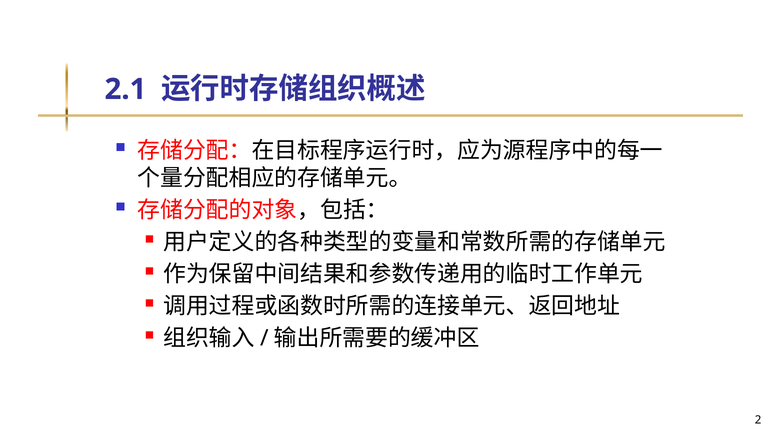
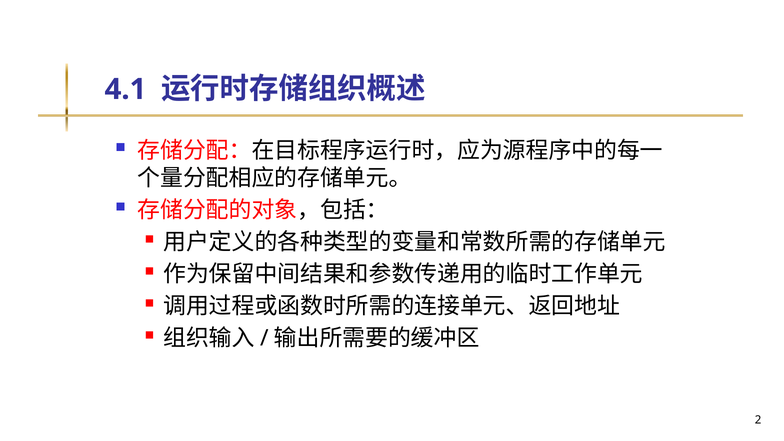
2.1: 2.1 -> 4.1
